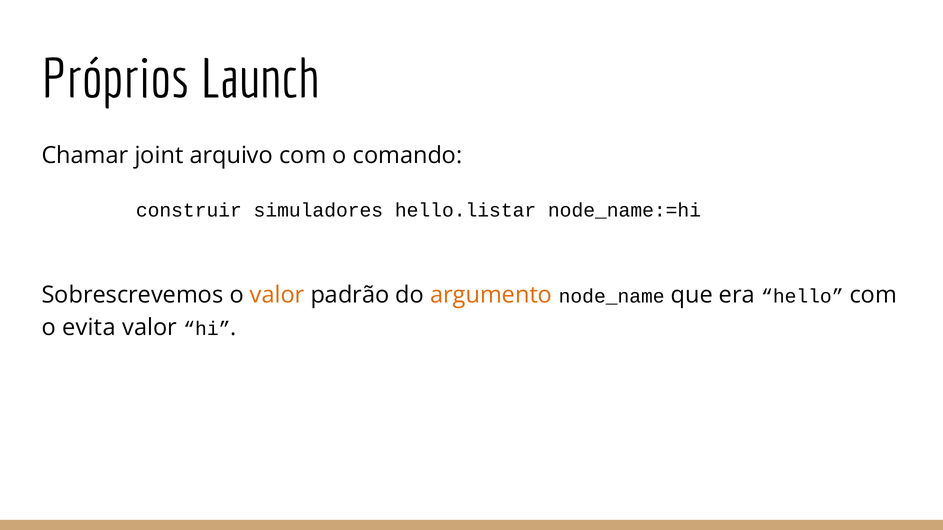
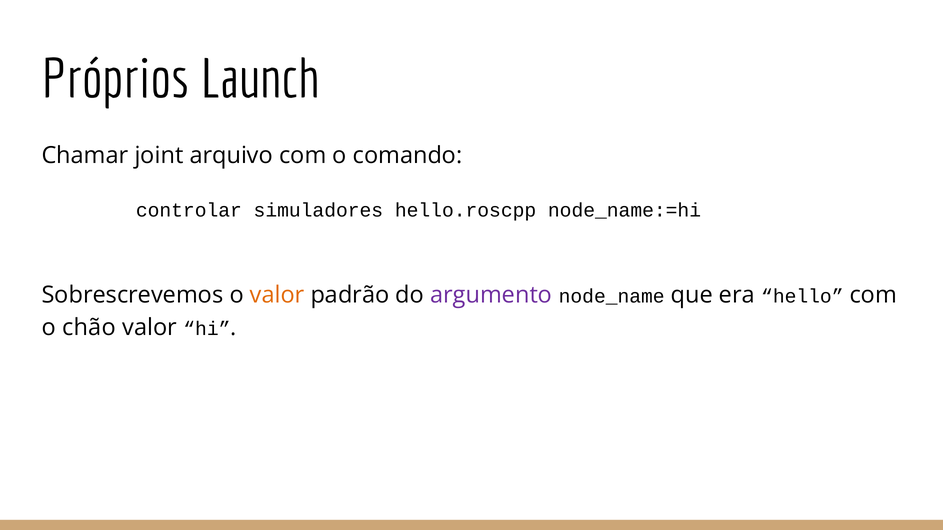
construir: construir -> controlar
hello.listar: hello.listar -> hello.roscpp
argumento colour: orange -> purple
evita: evita -> chão
